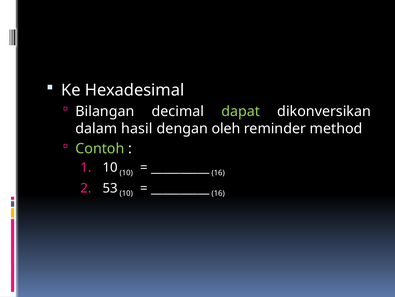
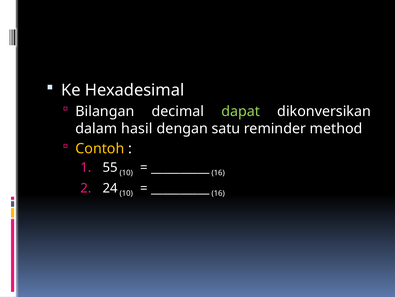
oleh: oleh -> satu
Contoh colour: light green -> yellow
10 at (110, 167): 10 -> 55
53: 53 -> 24
